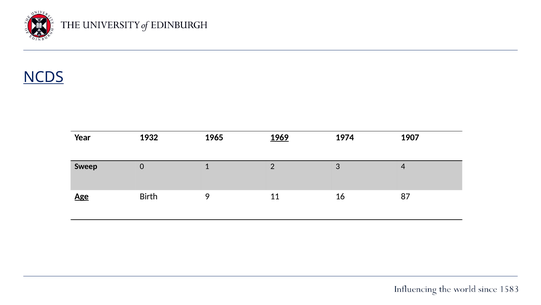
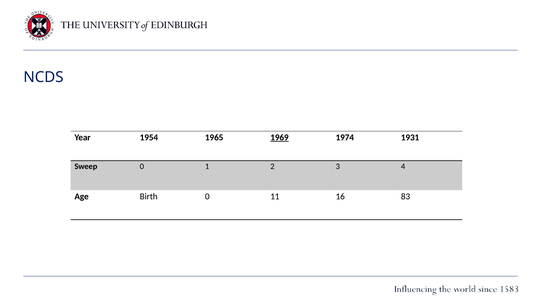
NCDS underline: present -> none
1932: 1932 -> 1954
1907: 1907 -> 1931
Age underline: present -> none
Birth 9: 9 -> 0
87: 87 -> 83
